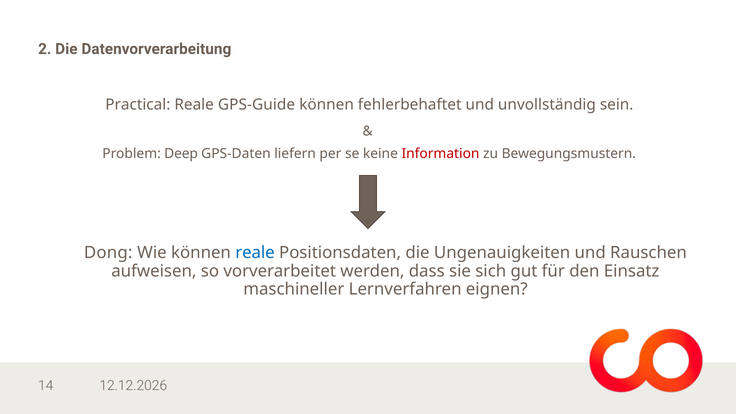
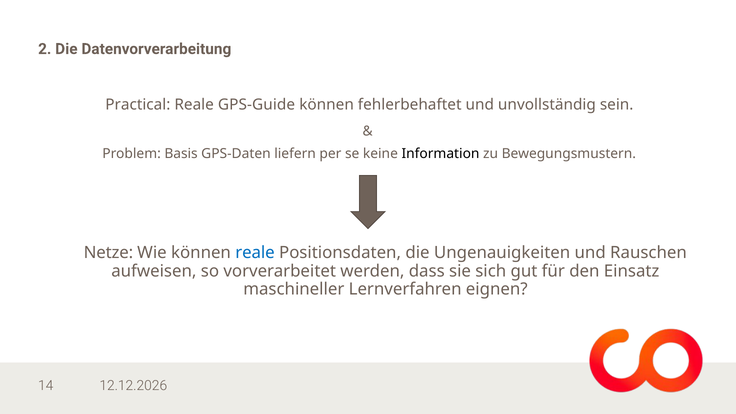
Deep: Deep -> Basis
Information colour: red -> black
Dong: Dong -> Netze
